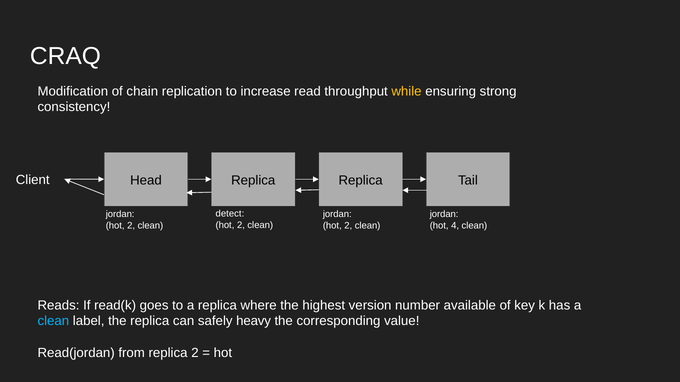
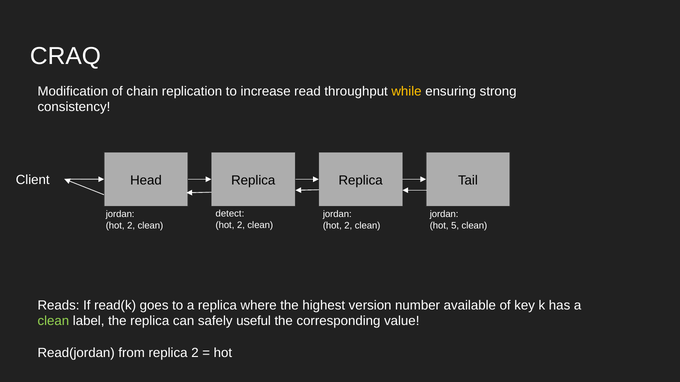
4: 4 -> 5
clean at (53, 322) colour: light blue -> light green
heavy: heavy -> useful
